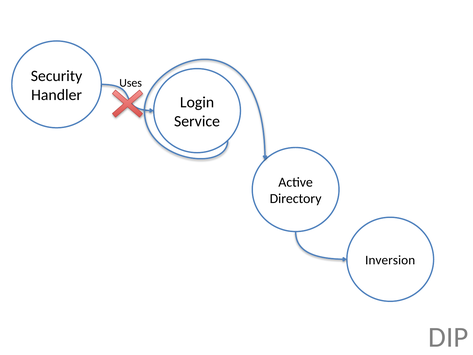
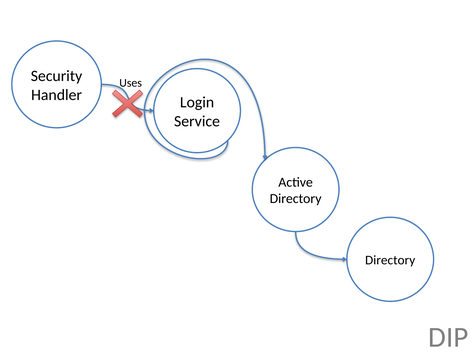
Inversion at (390, 260): Inversion -> Directory
